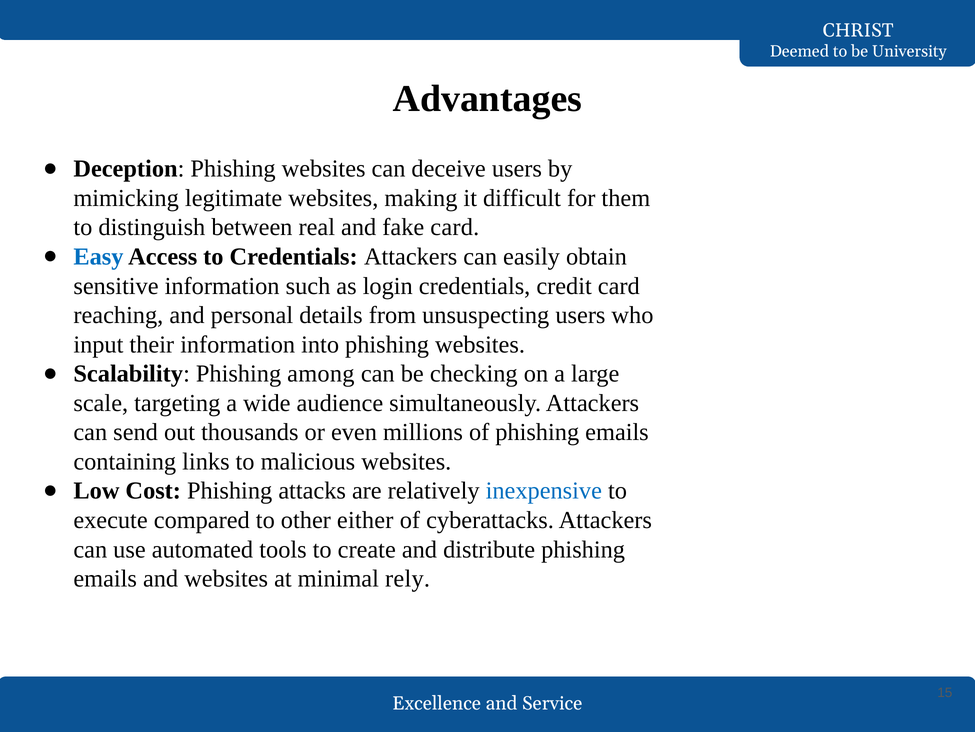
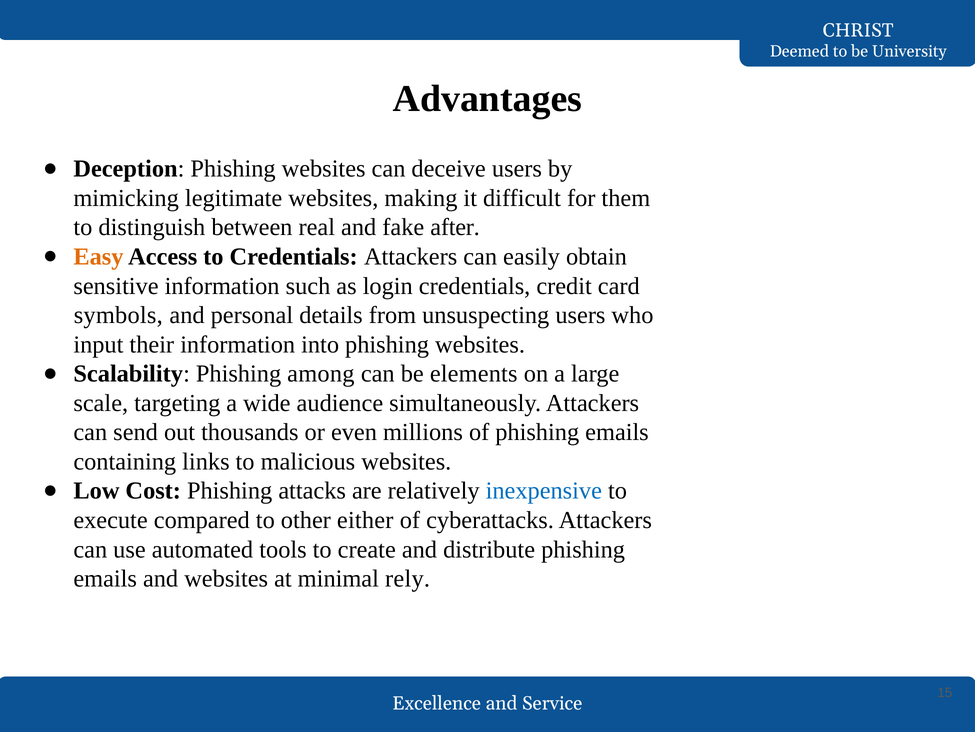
fake card: card -> after
Easy colour: blue -> orange
reaching: reaching -> symbols
checking: checking -> elements
